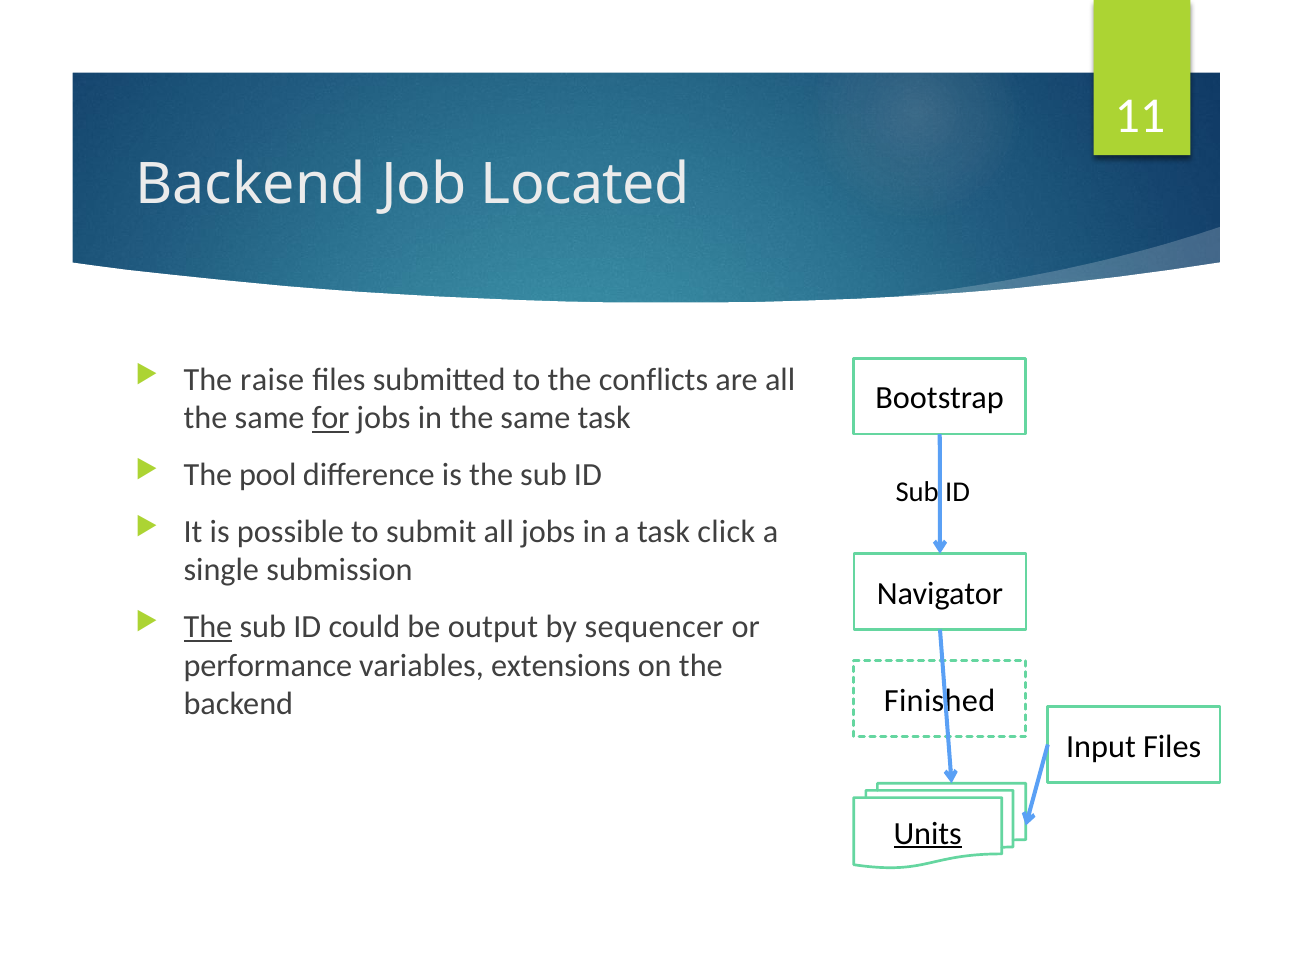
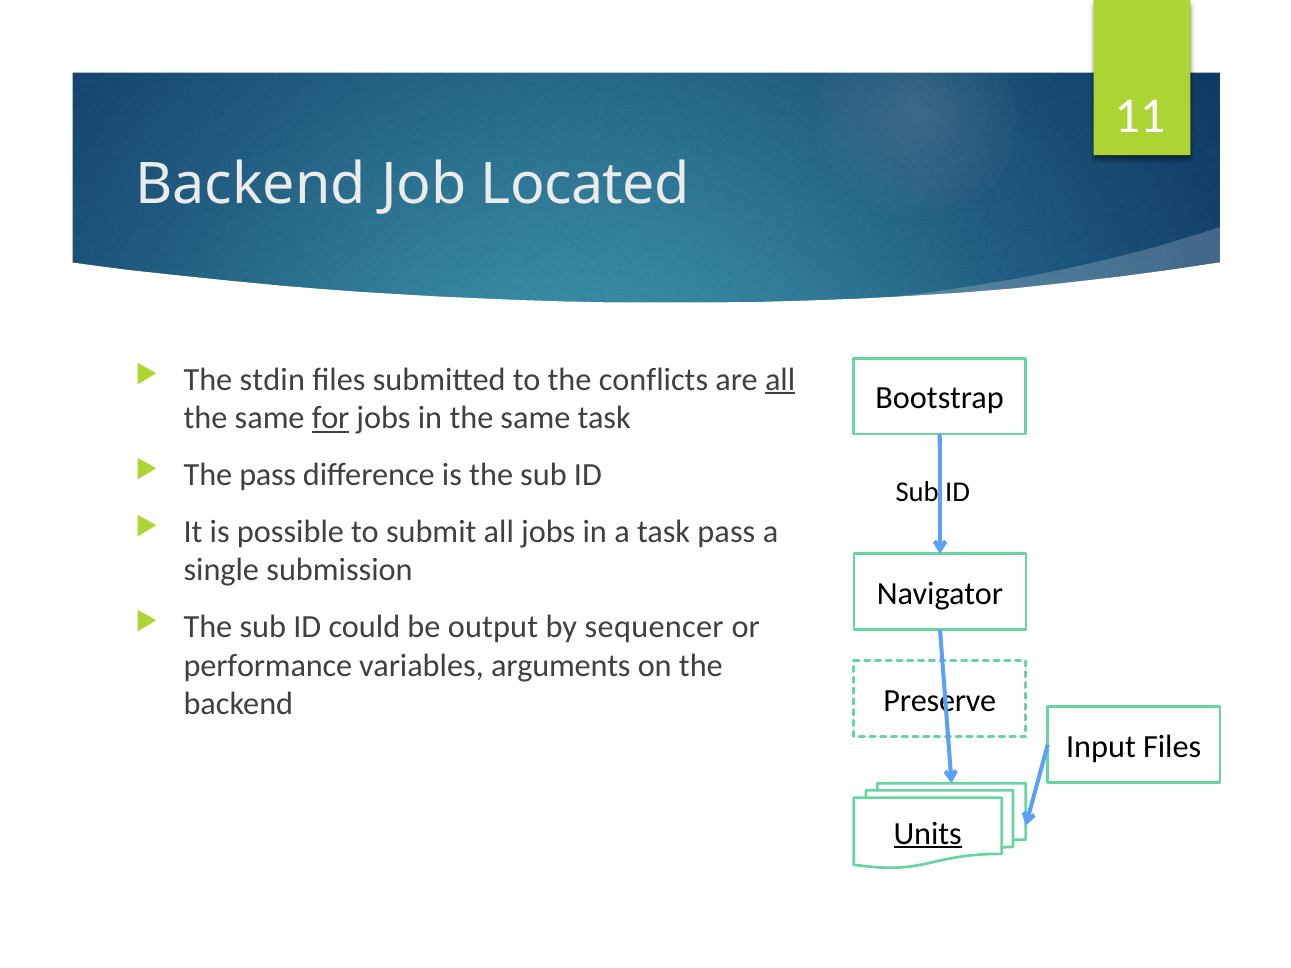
raise: raise -> stdin
all at (780, 379) underline: none -> present
The pool: pool -> pass
task click: click -> pass
The at (208, 627) underline: present -> none
extensions: extensions -> arguments
Finished: Finished -> Preserve
